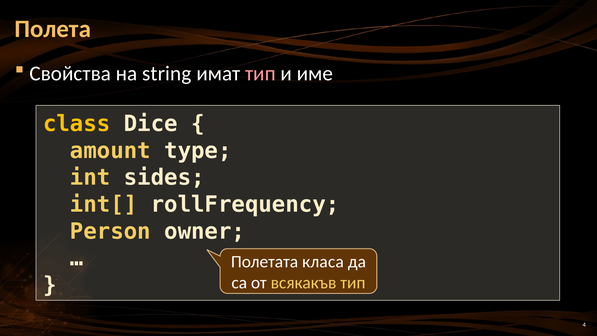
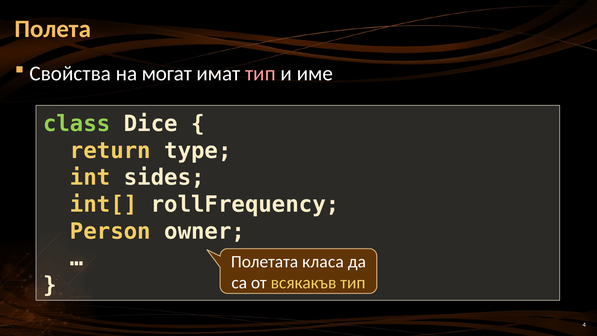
string: string -> могат
class colour: yellow -> light green
amount: amount -> return
